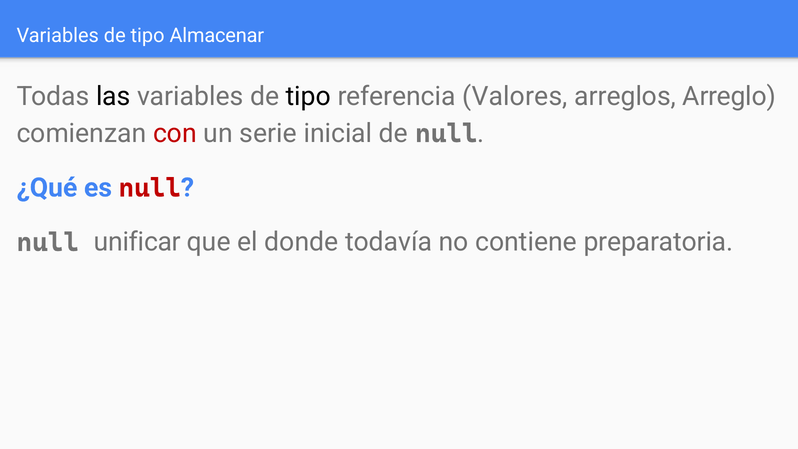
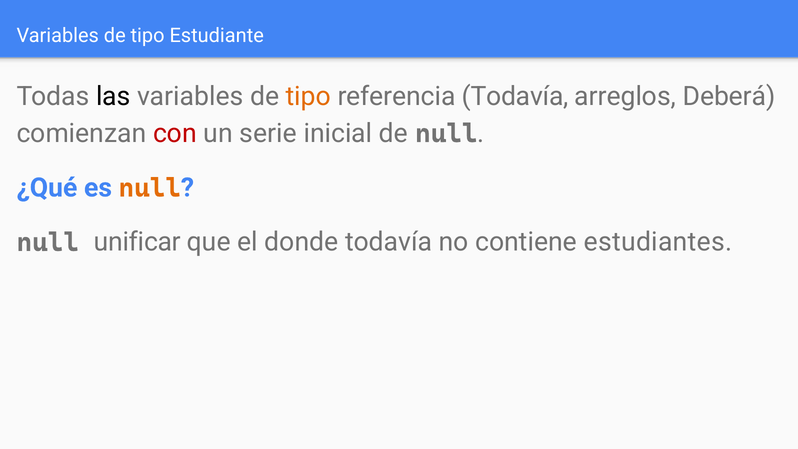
Almacenar: Almacenar -> Estudiante
tipo at (308, 97) colour: black -> orange
referencia Valores: Valores -> Todavía
Arreglo: Arreglo -> Deberá
null at (150, 188) colour: red -> orange
preparatoria: preparatoria -> estudiantes
